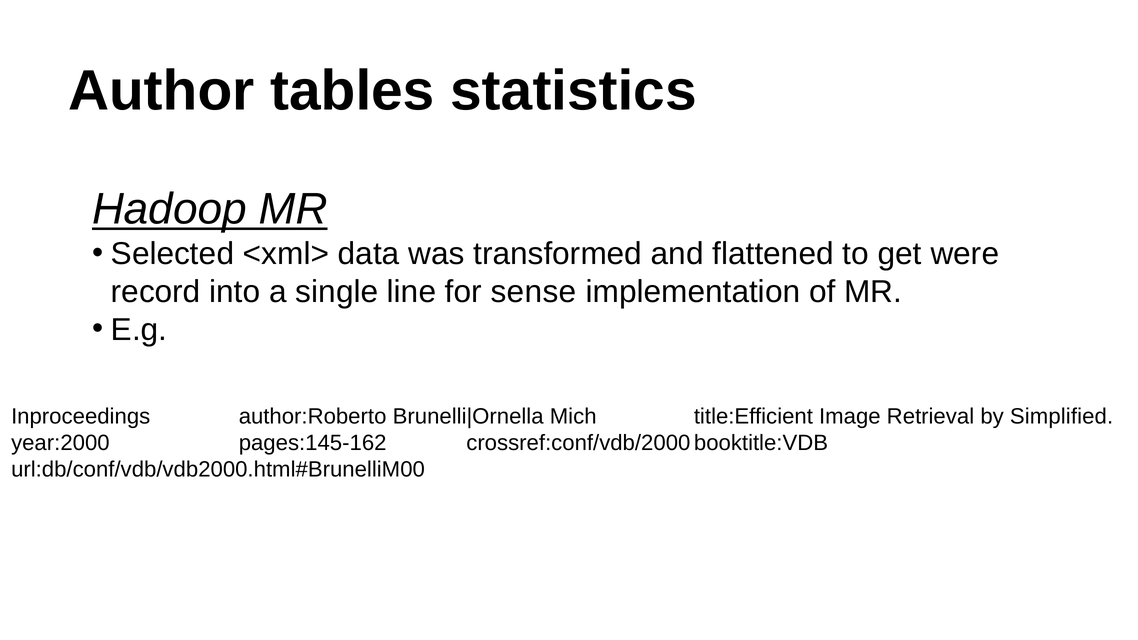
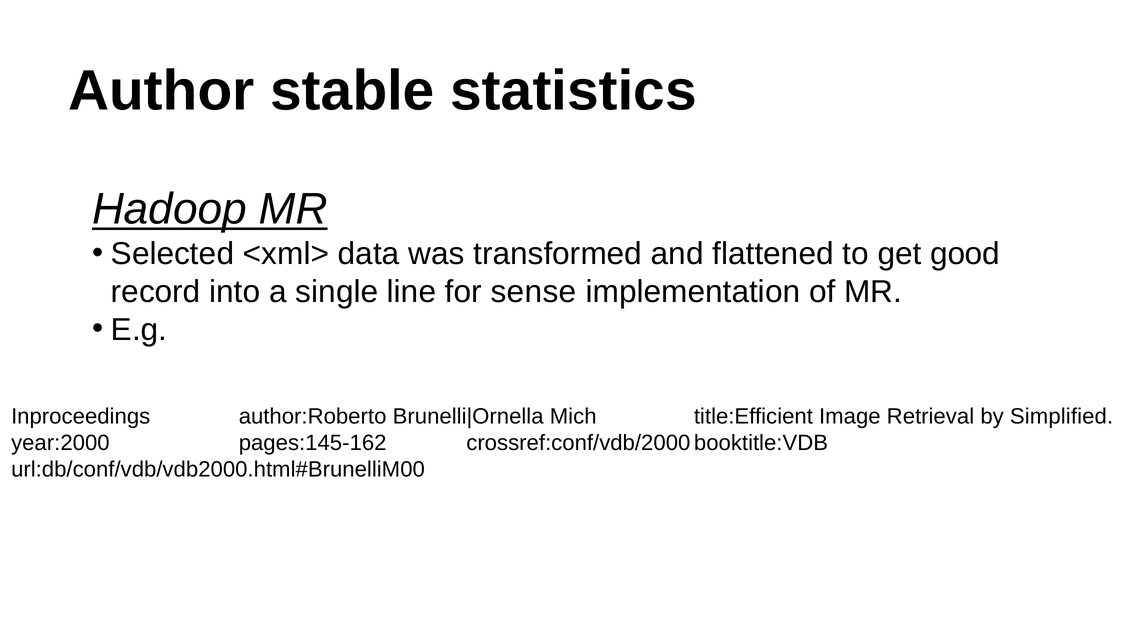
tables: tables -> stable
were: were -> good
